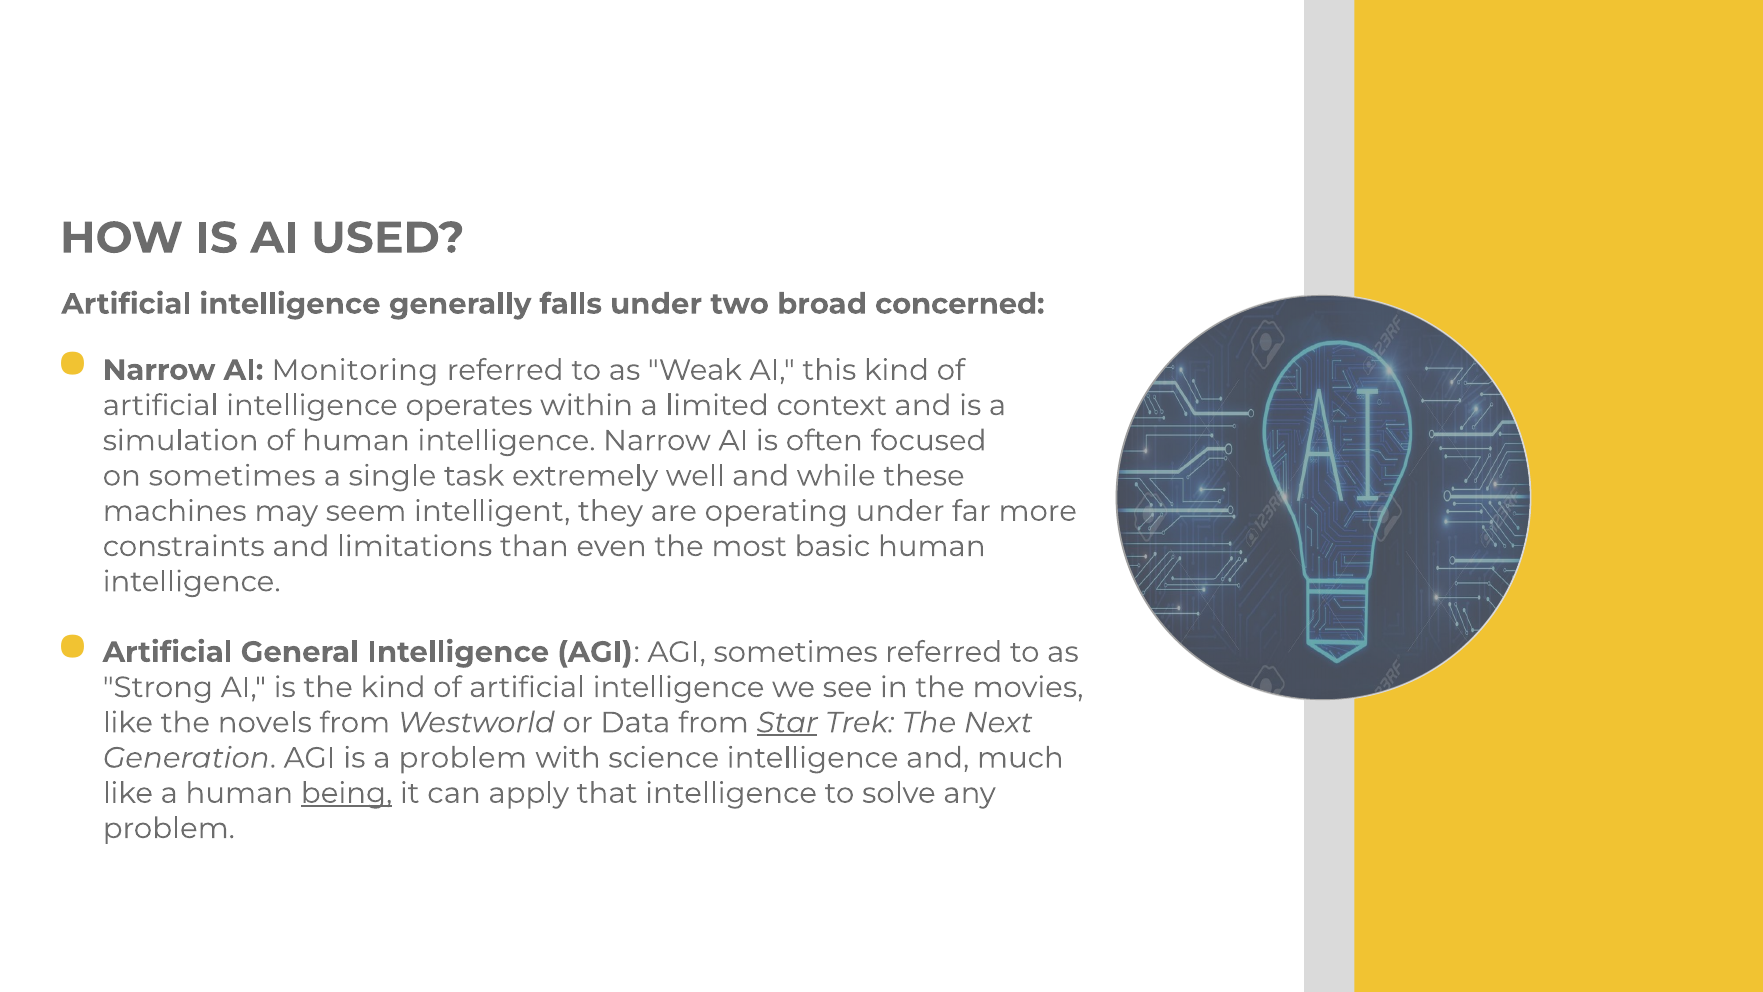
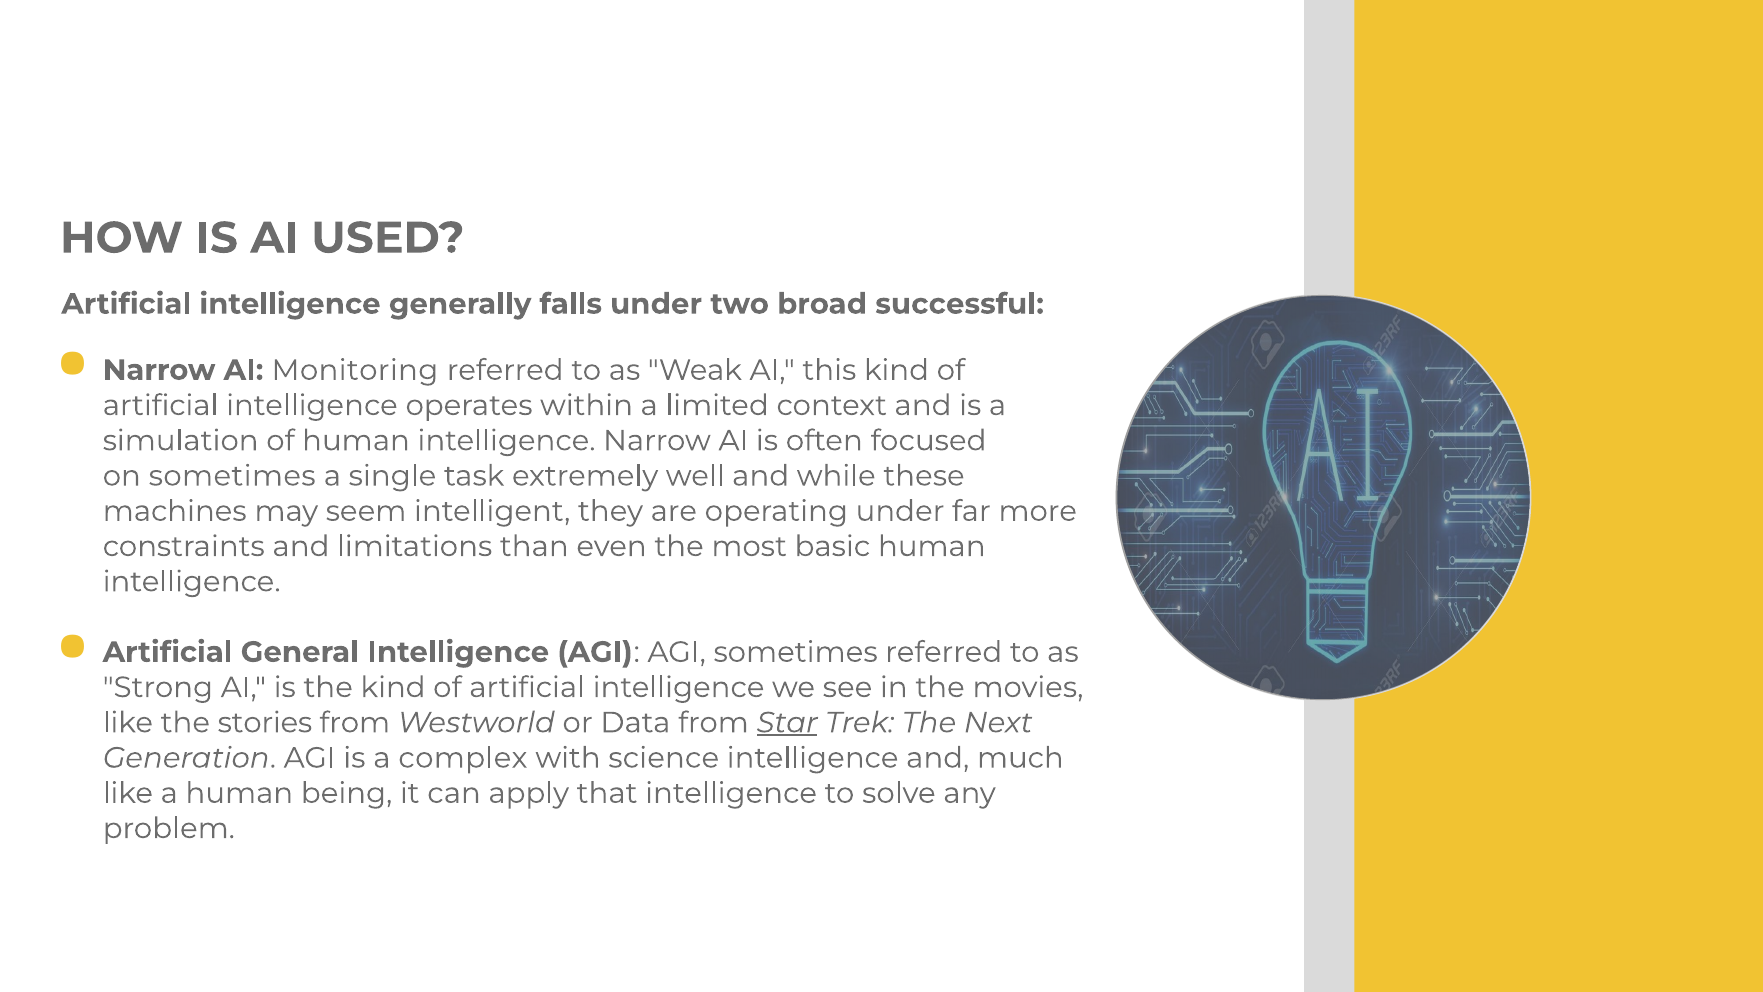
concerned: concerned -> successful
novels: novels -> stories
a problem: problem -> complex
being underline: present -> none
